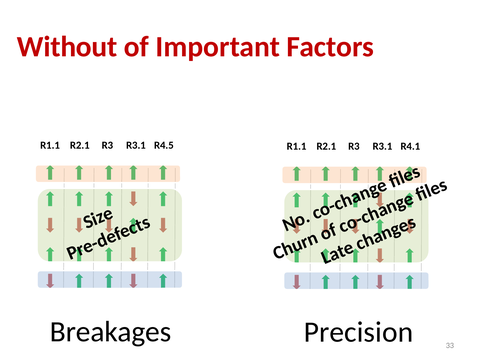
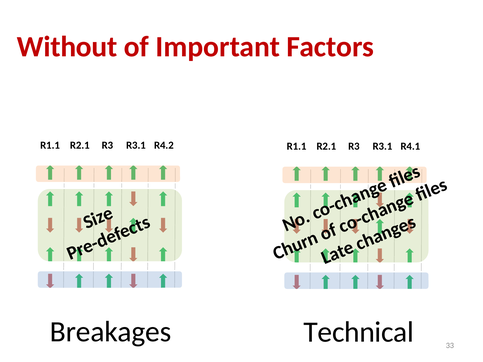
R4.5: R4.5 -> R4.2
Precision: Precision -> Technical
